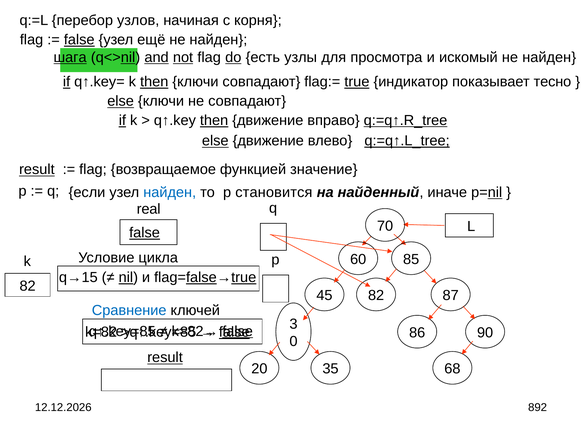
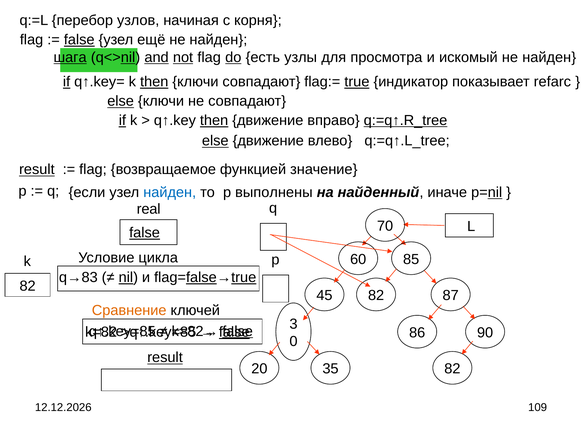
тесно: тесно -> refarc
q:=q↑.L_tree underline: present -> none
становится: становится -> выполнены
q→15: q→15 -> q→83
Сравнение colour: blue -> orange
20 68: 68 -> 82
892: 892 -> 109
